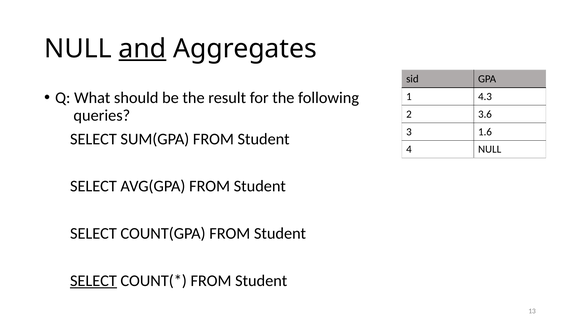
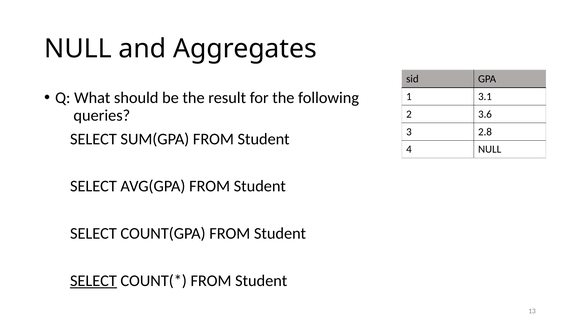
and underline: present -> none
4.3: 4.3 -> 3.1
1.6: 1.6 -> 2.8
